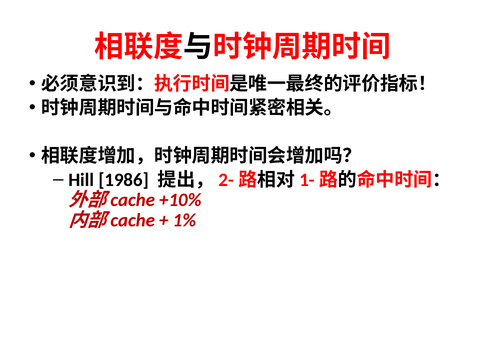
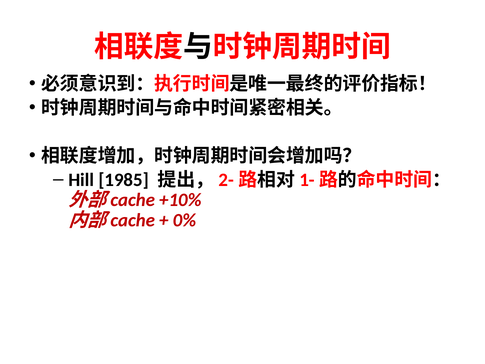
1986: 1986 -> 1985
1%: 1% -> 0%
